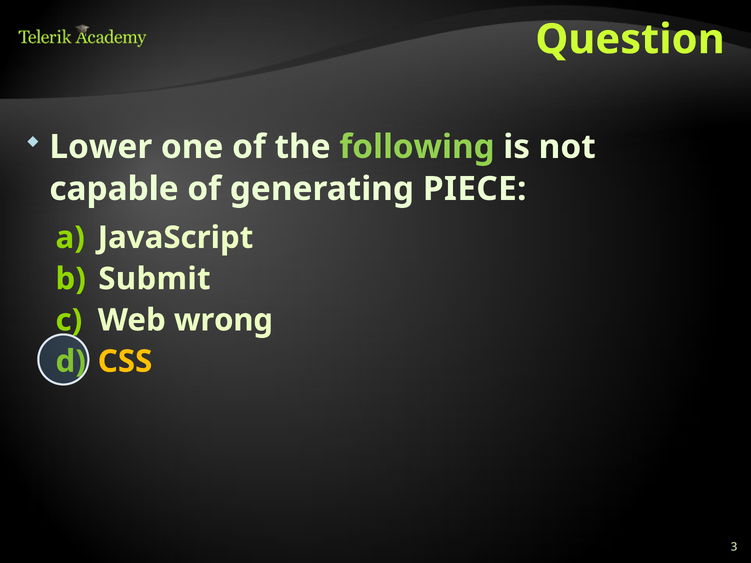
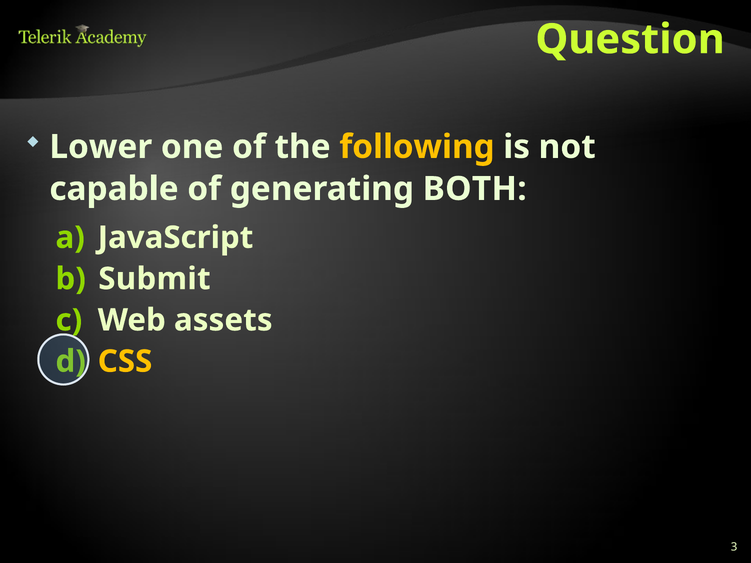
following colour: light green -> yellow
PIECE: PIECE -> BOTH
wrong: wrong -> assets
